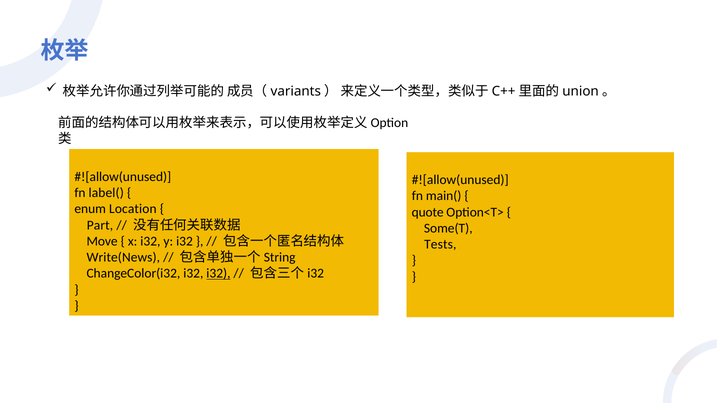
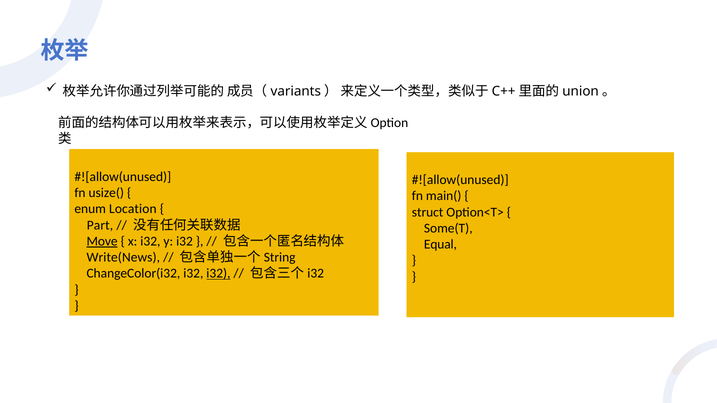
label(: label( -> usize(
quote: quote -> struct
Move underline: none -> present
Tests: Tests -> Equal
